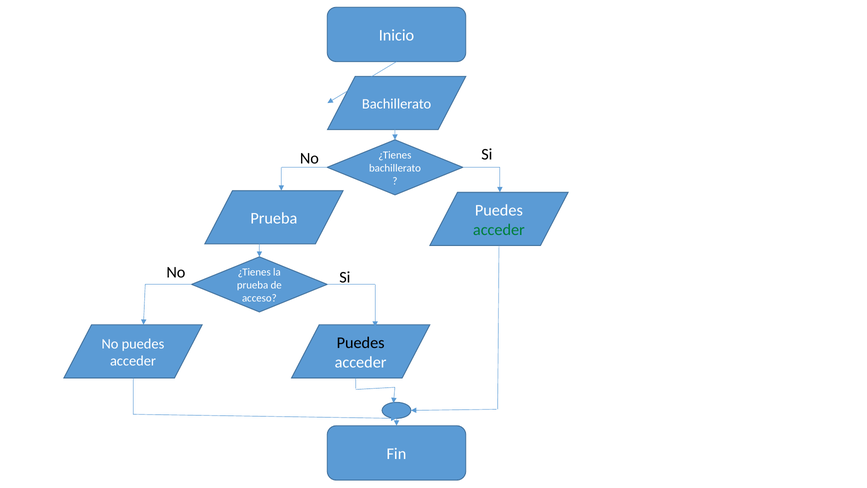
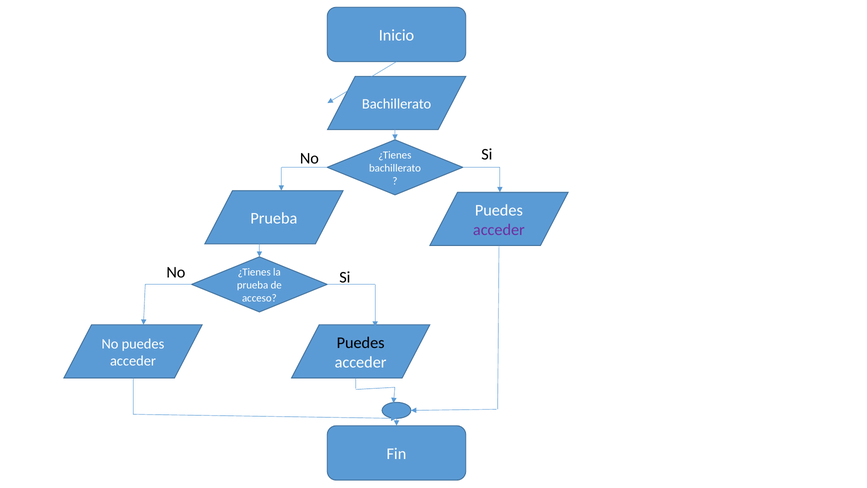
acceder at (499, 230) colour: green -> purple
